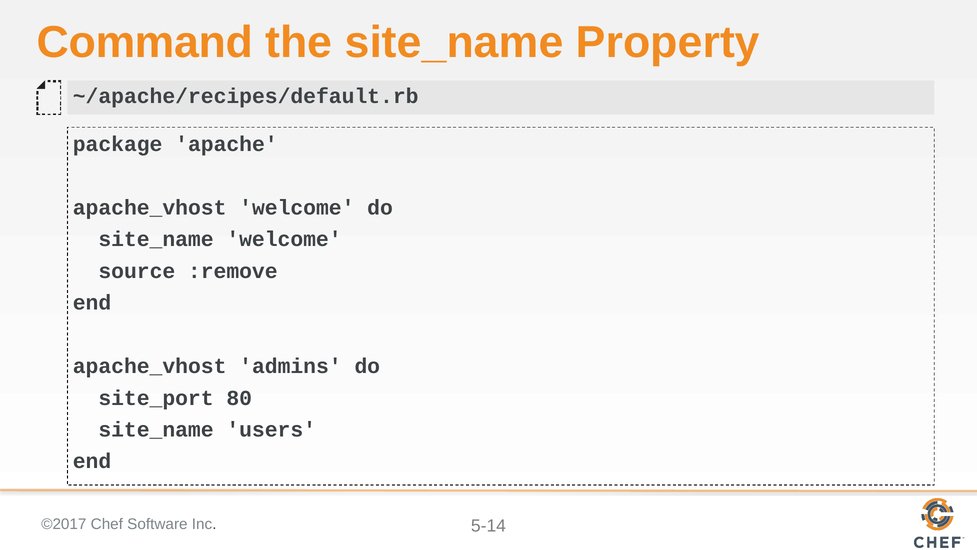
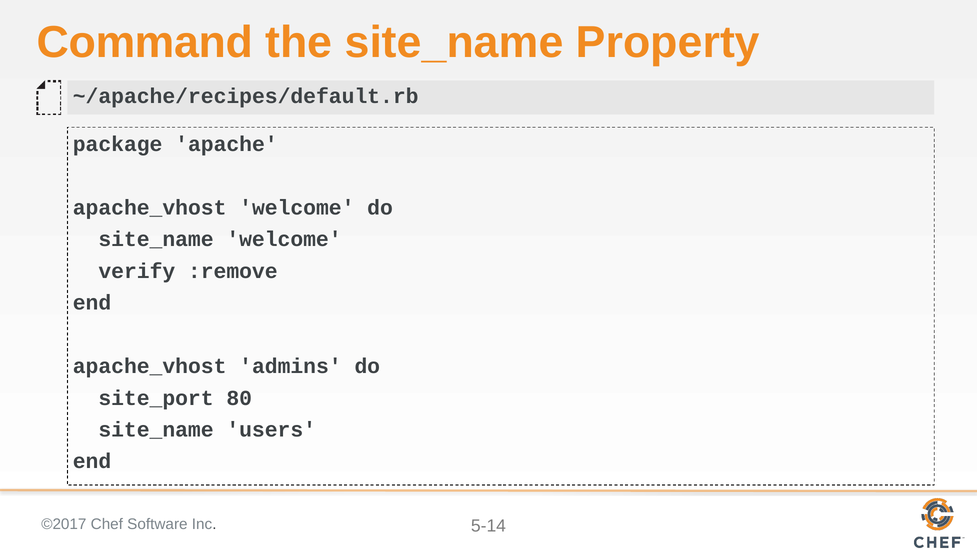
source: source -> verify
